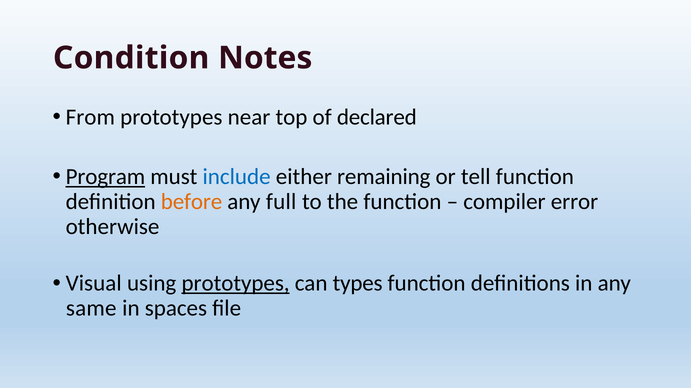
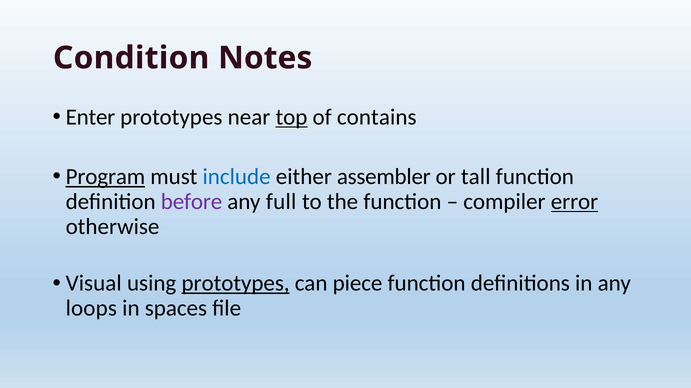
From: From -> Enter
top underline: none -> present
declared: declared -> contains
remaining: remaining -> assembler
tell: tell -> tall
before colour: orange -> purple
error underline: none -> present
types: types -> piece
same: same -> loops
